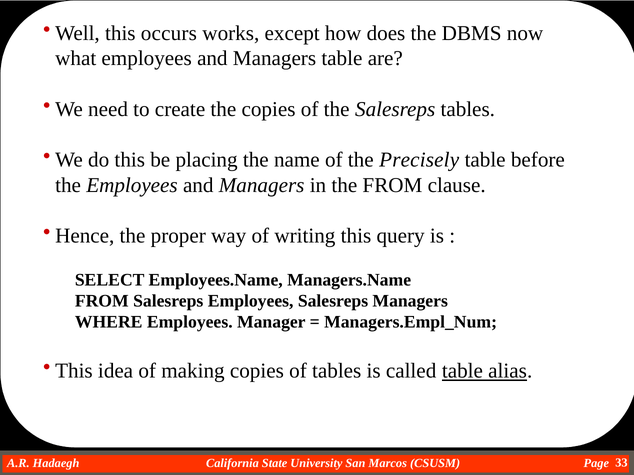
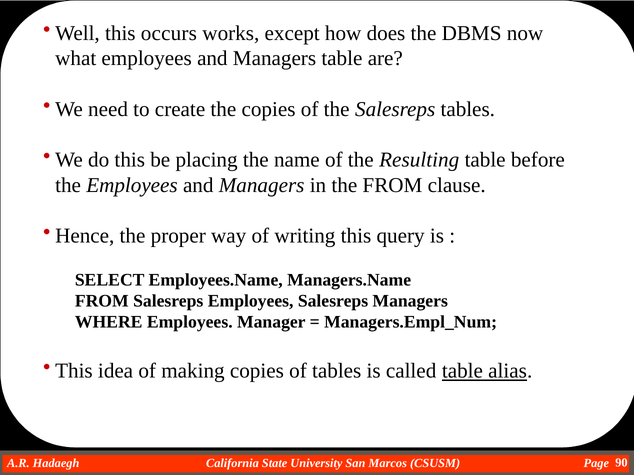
Precisely: Precisely -> Resulting
33: 33 -> 90
